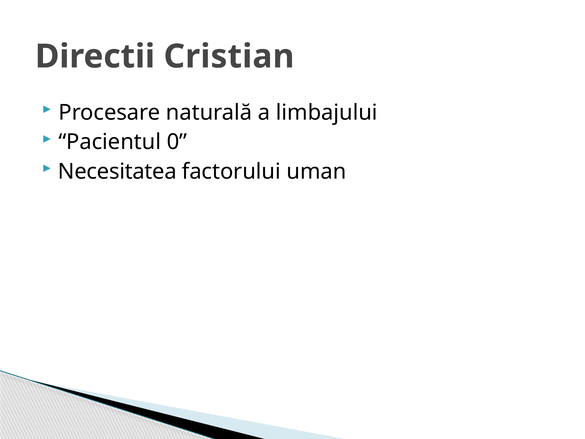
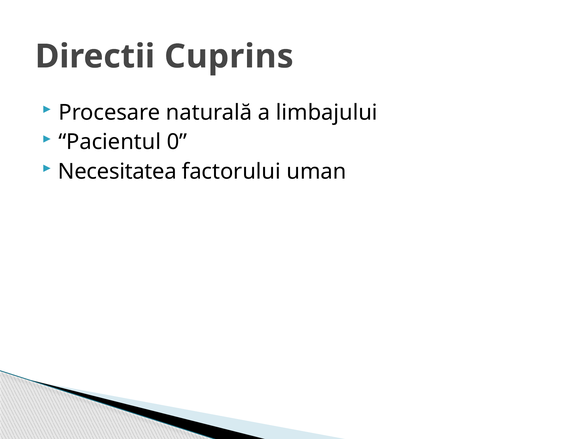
Cristian: Cristian -> Cuprins
